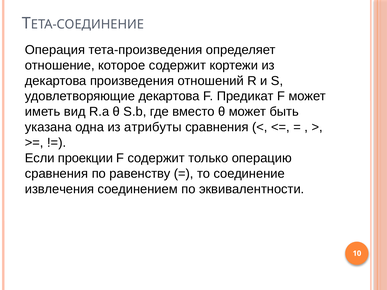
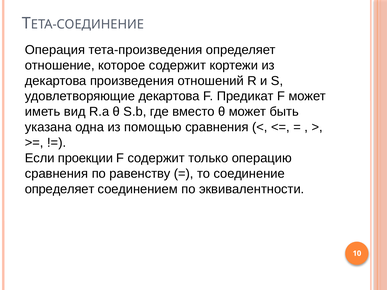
атрибуты: атрибуты -> помощью
извлечения at (60, 189): извлечения -> определяет
